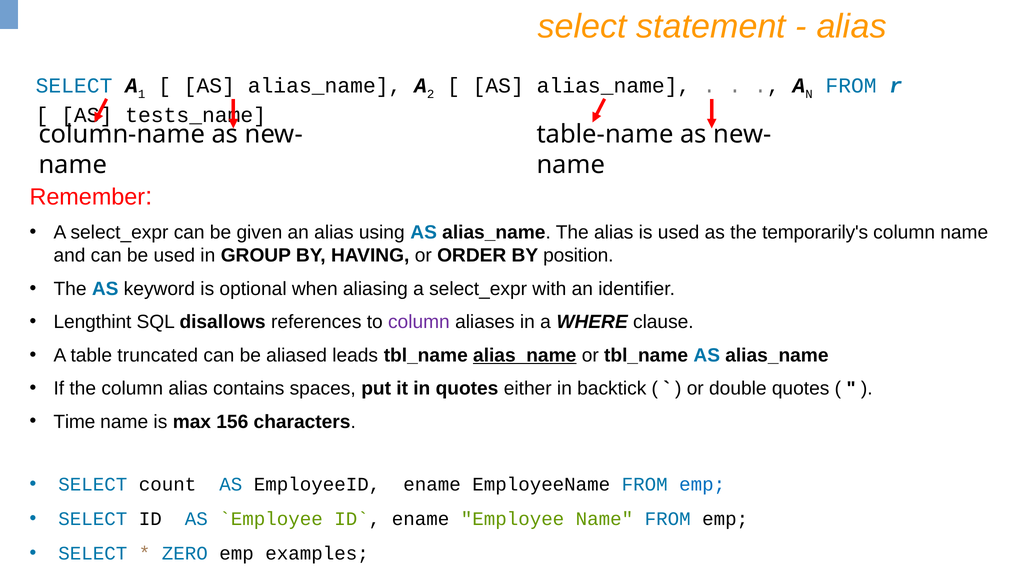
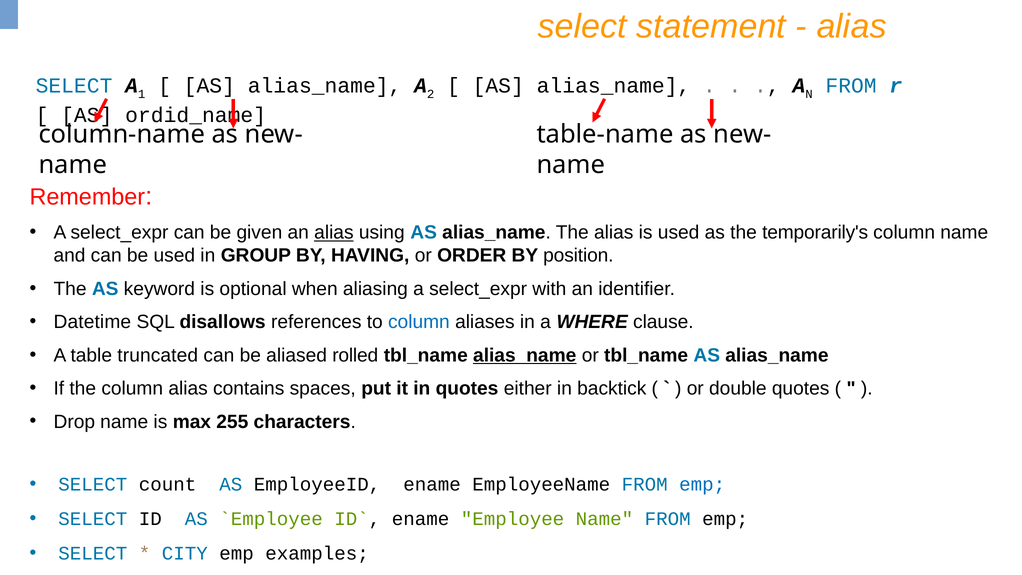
tests_name: tests_name -> ordid_name
alias at (334, 233) underline: none -> present
Lengthint: Lengthint -> Datetime
column at (419, 322) colour: purple -> blue
leads: leads -> rolled
Time: Time -> Drop
156: 156 -> 255
ZERO: ZERO -> CITY
